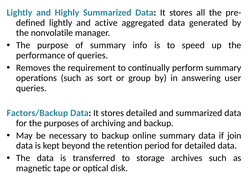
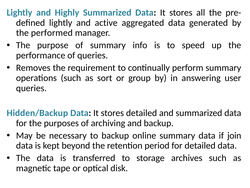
nonvolatile: nonvolatile -> performed
Factors/Backup: Factors/Backup -> Hidden/Backup
